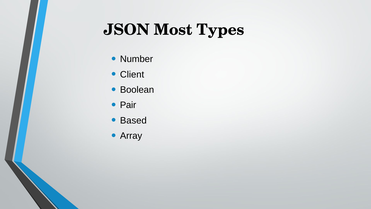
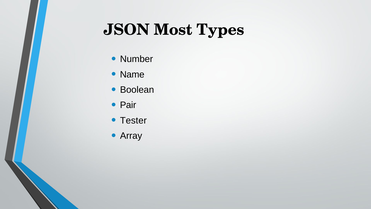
Client: Client -> Name
Based: Based -> Tester
